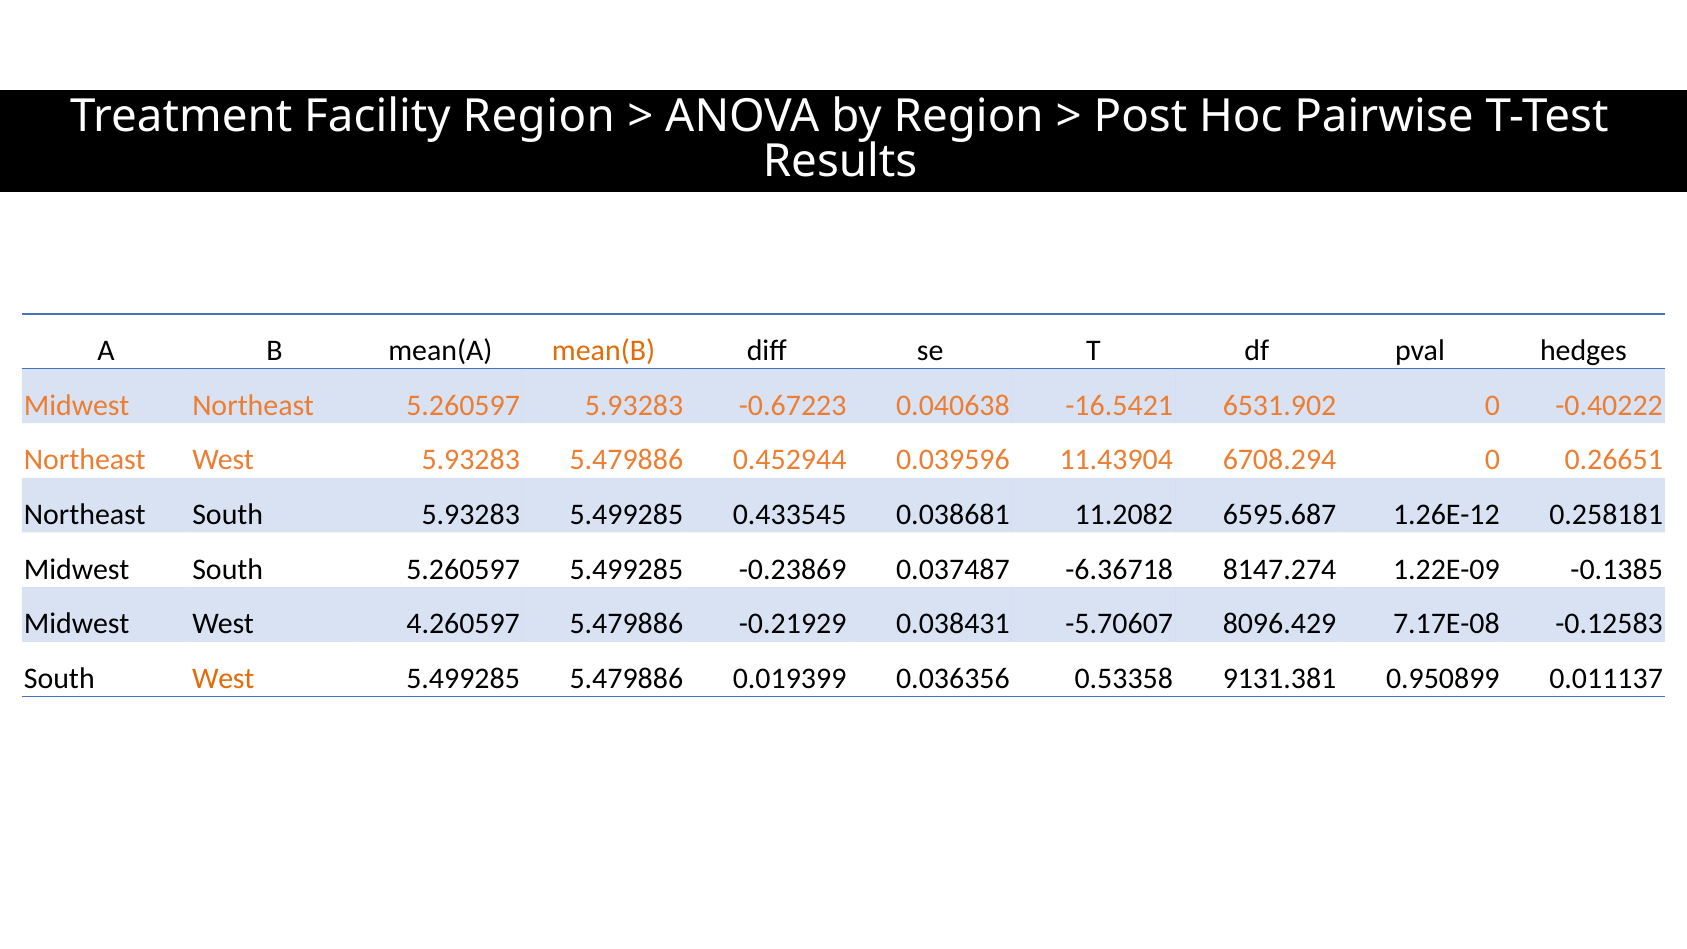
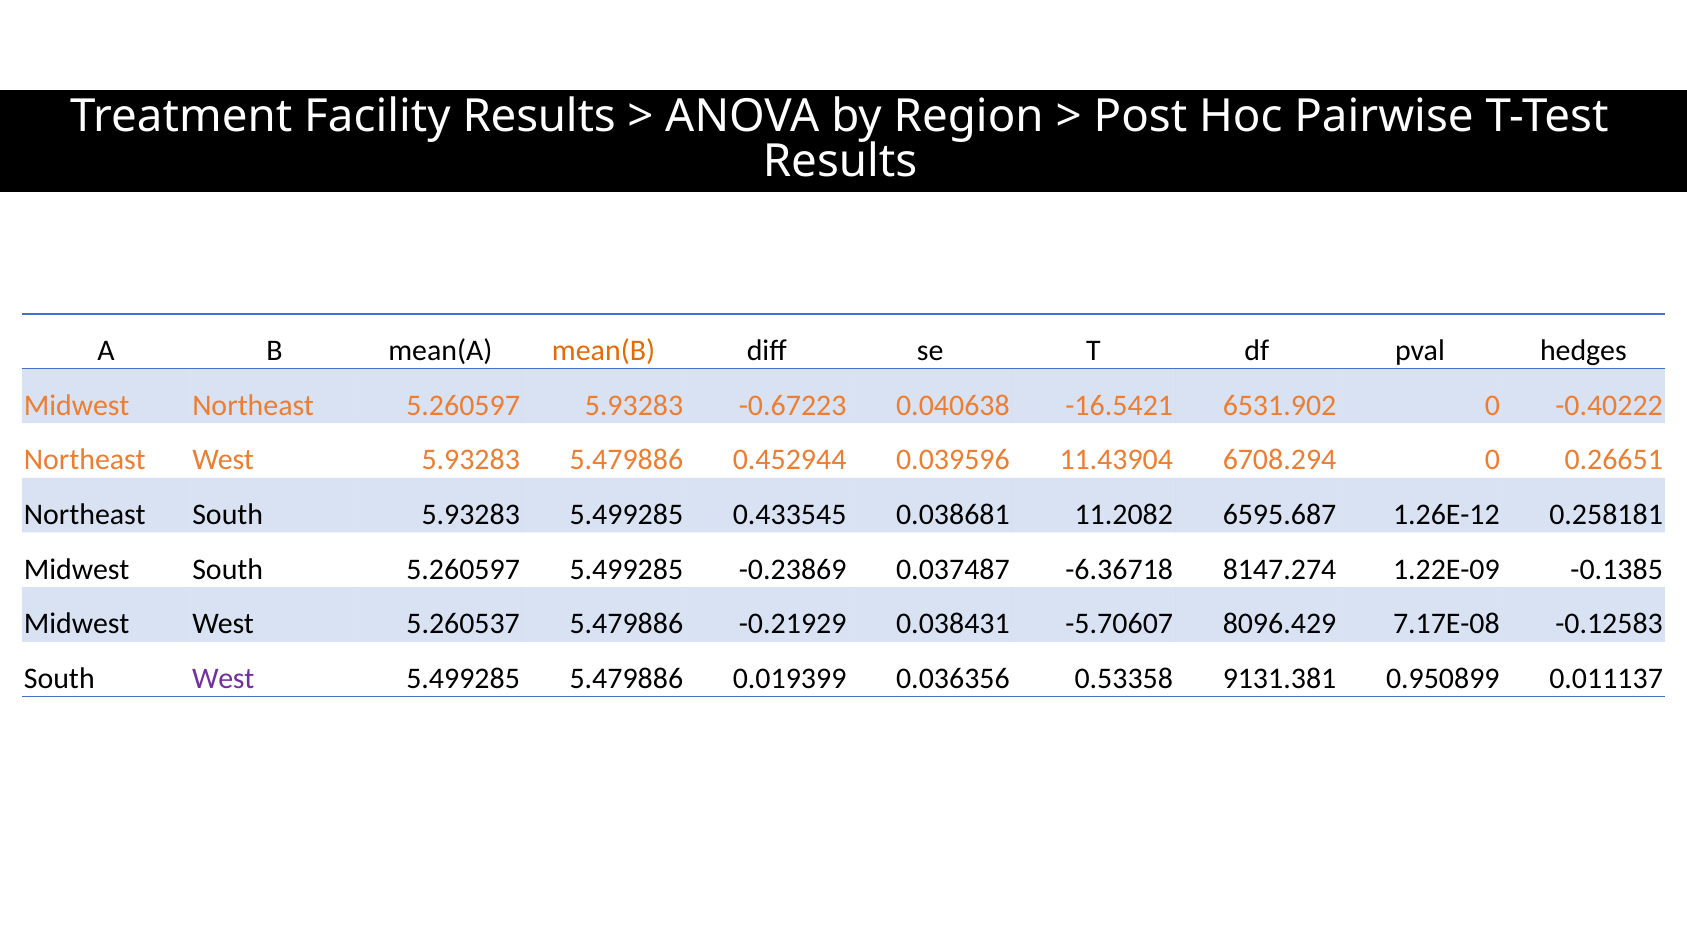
Facility Region: Region -> Results
4.260597: 4.260597 -> 5.260537
West at (223, 678) colour: orange -> purple
